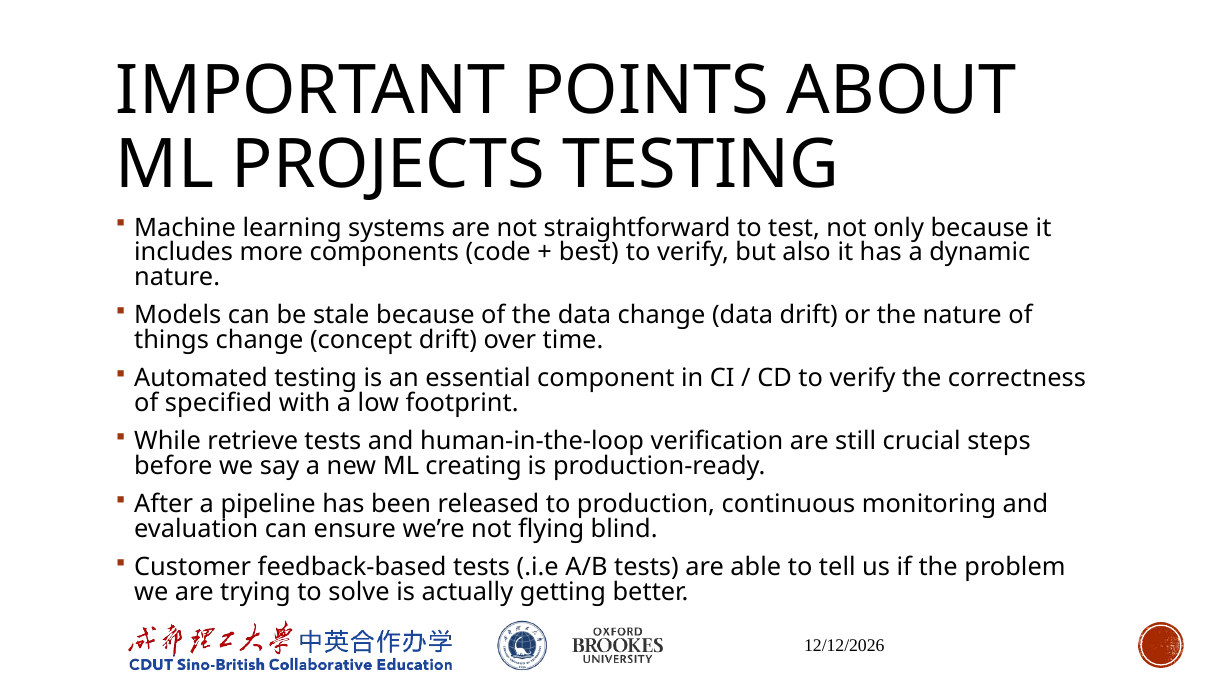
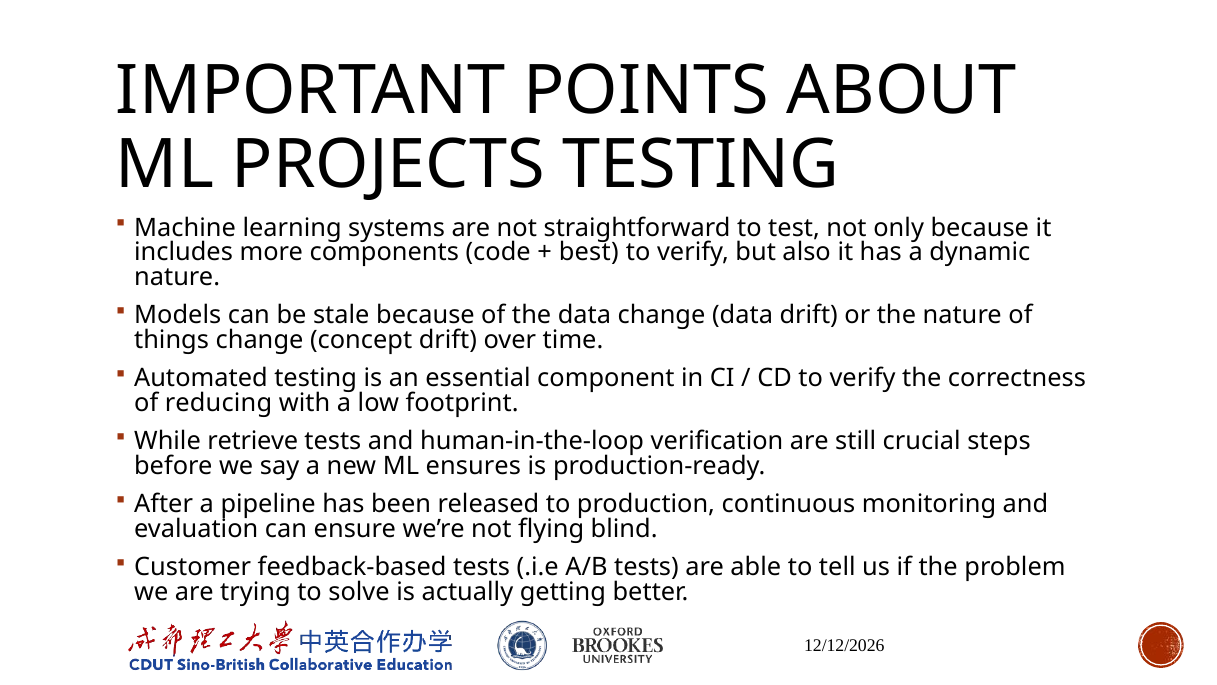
specified: specified -> reducing
creating: creating -> ensures
